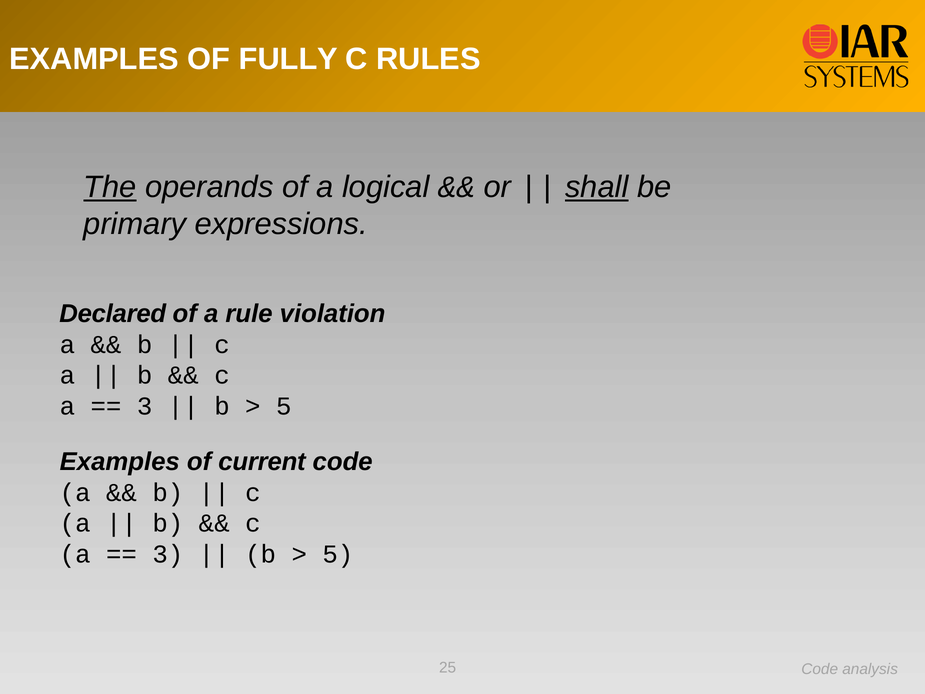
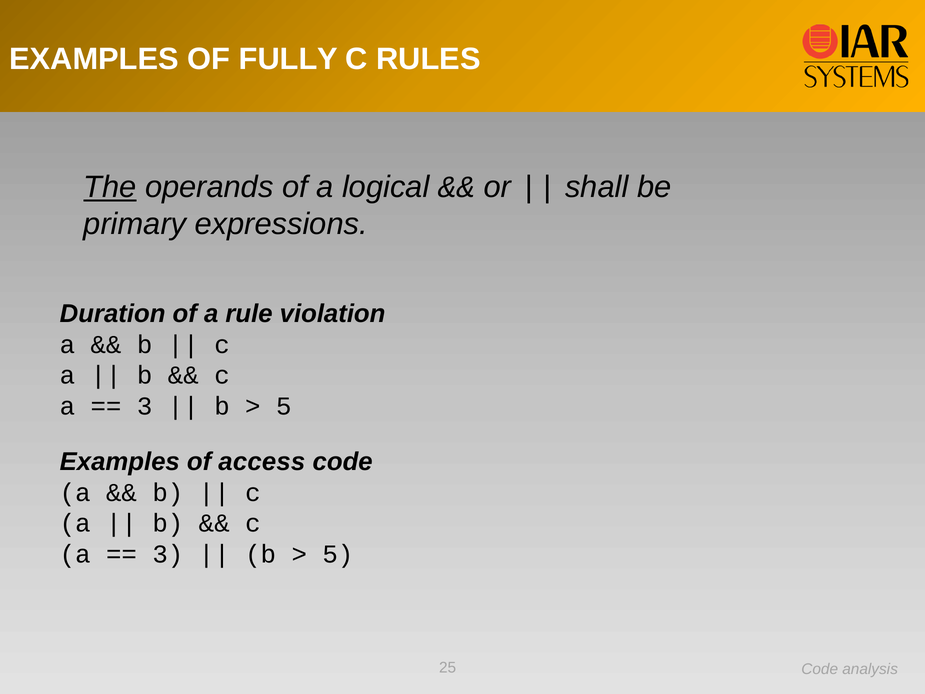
shall underline: present -> none
Declared: Declared -> Duration
current: current -> access
